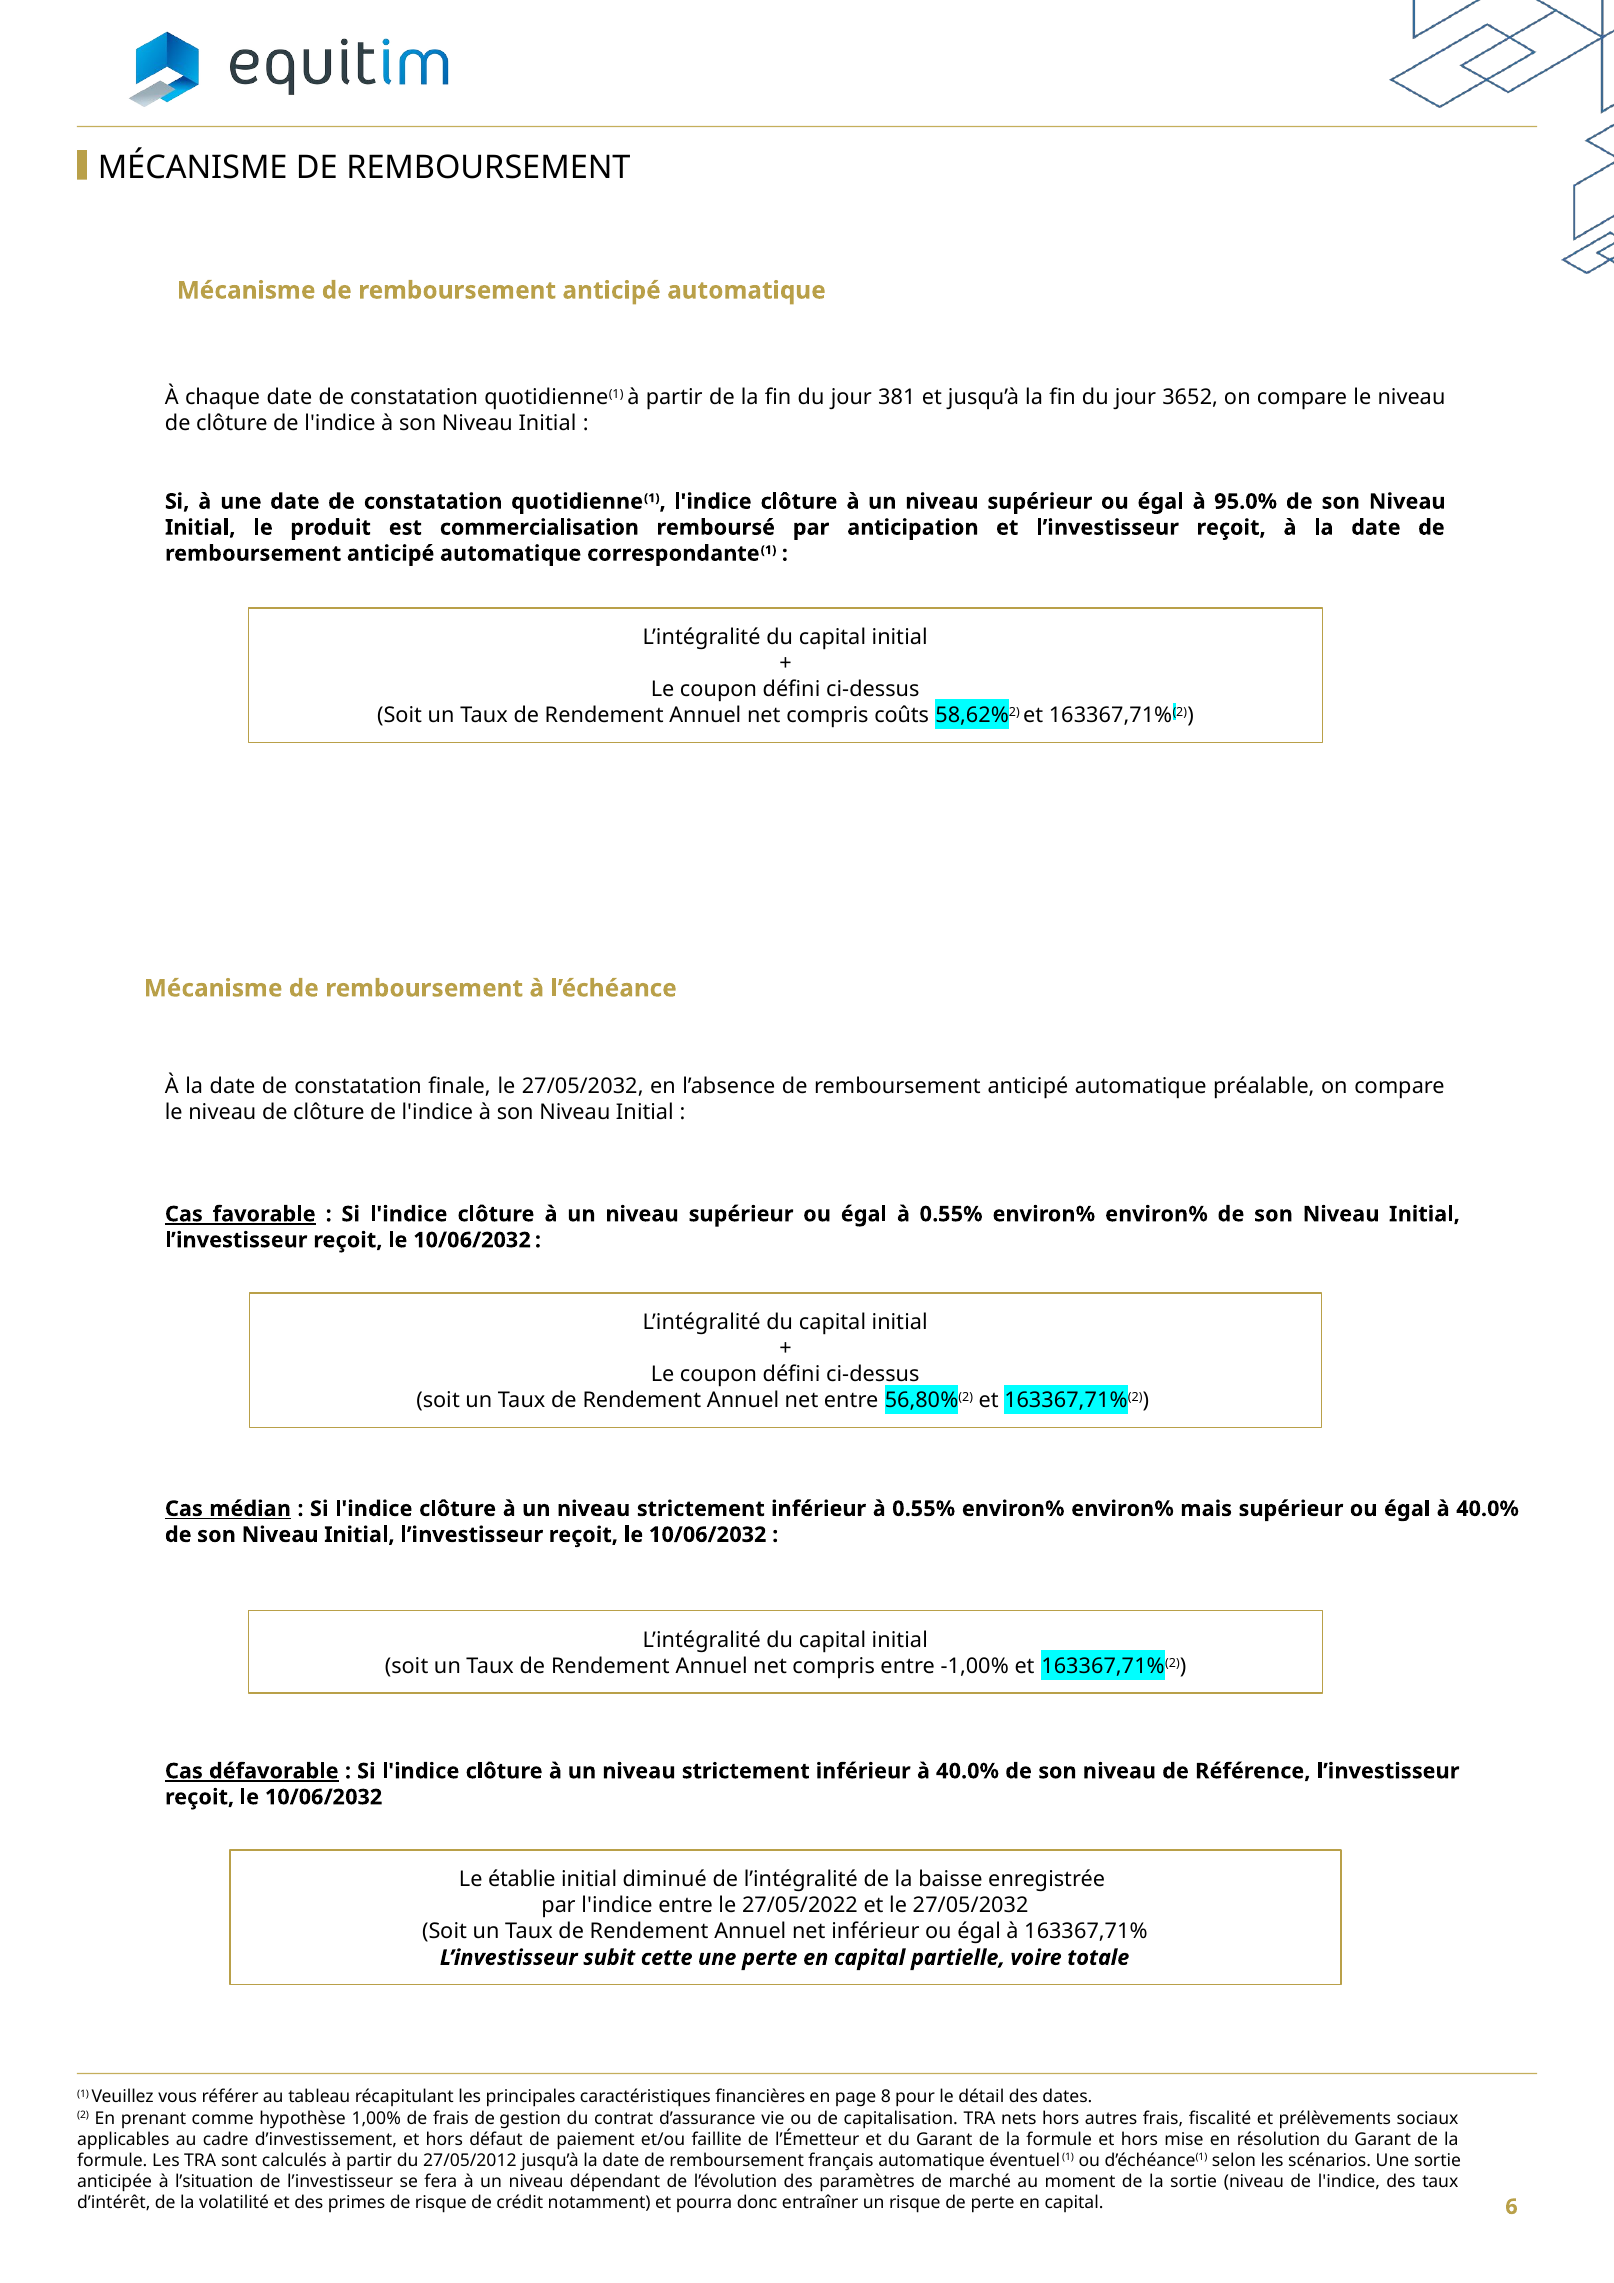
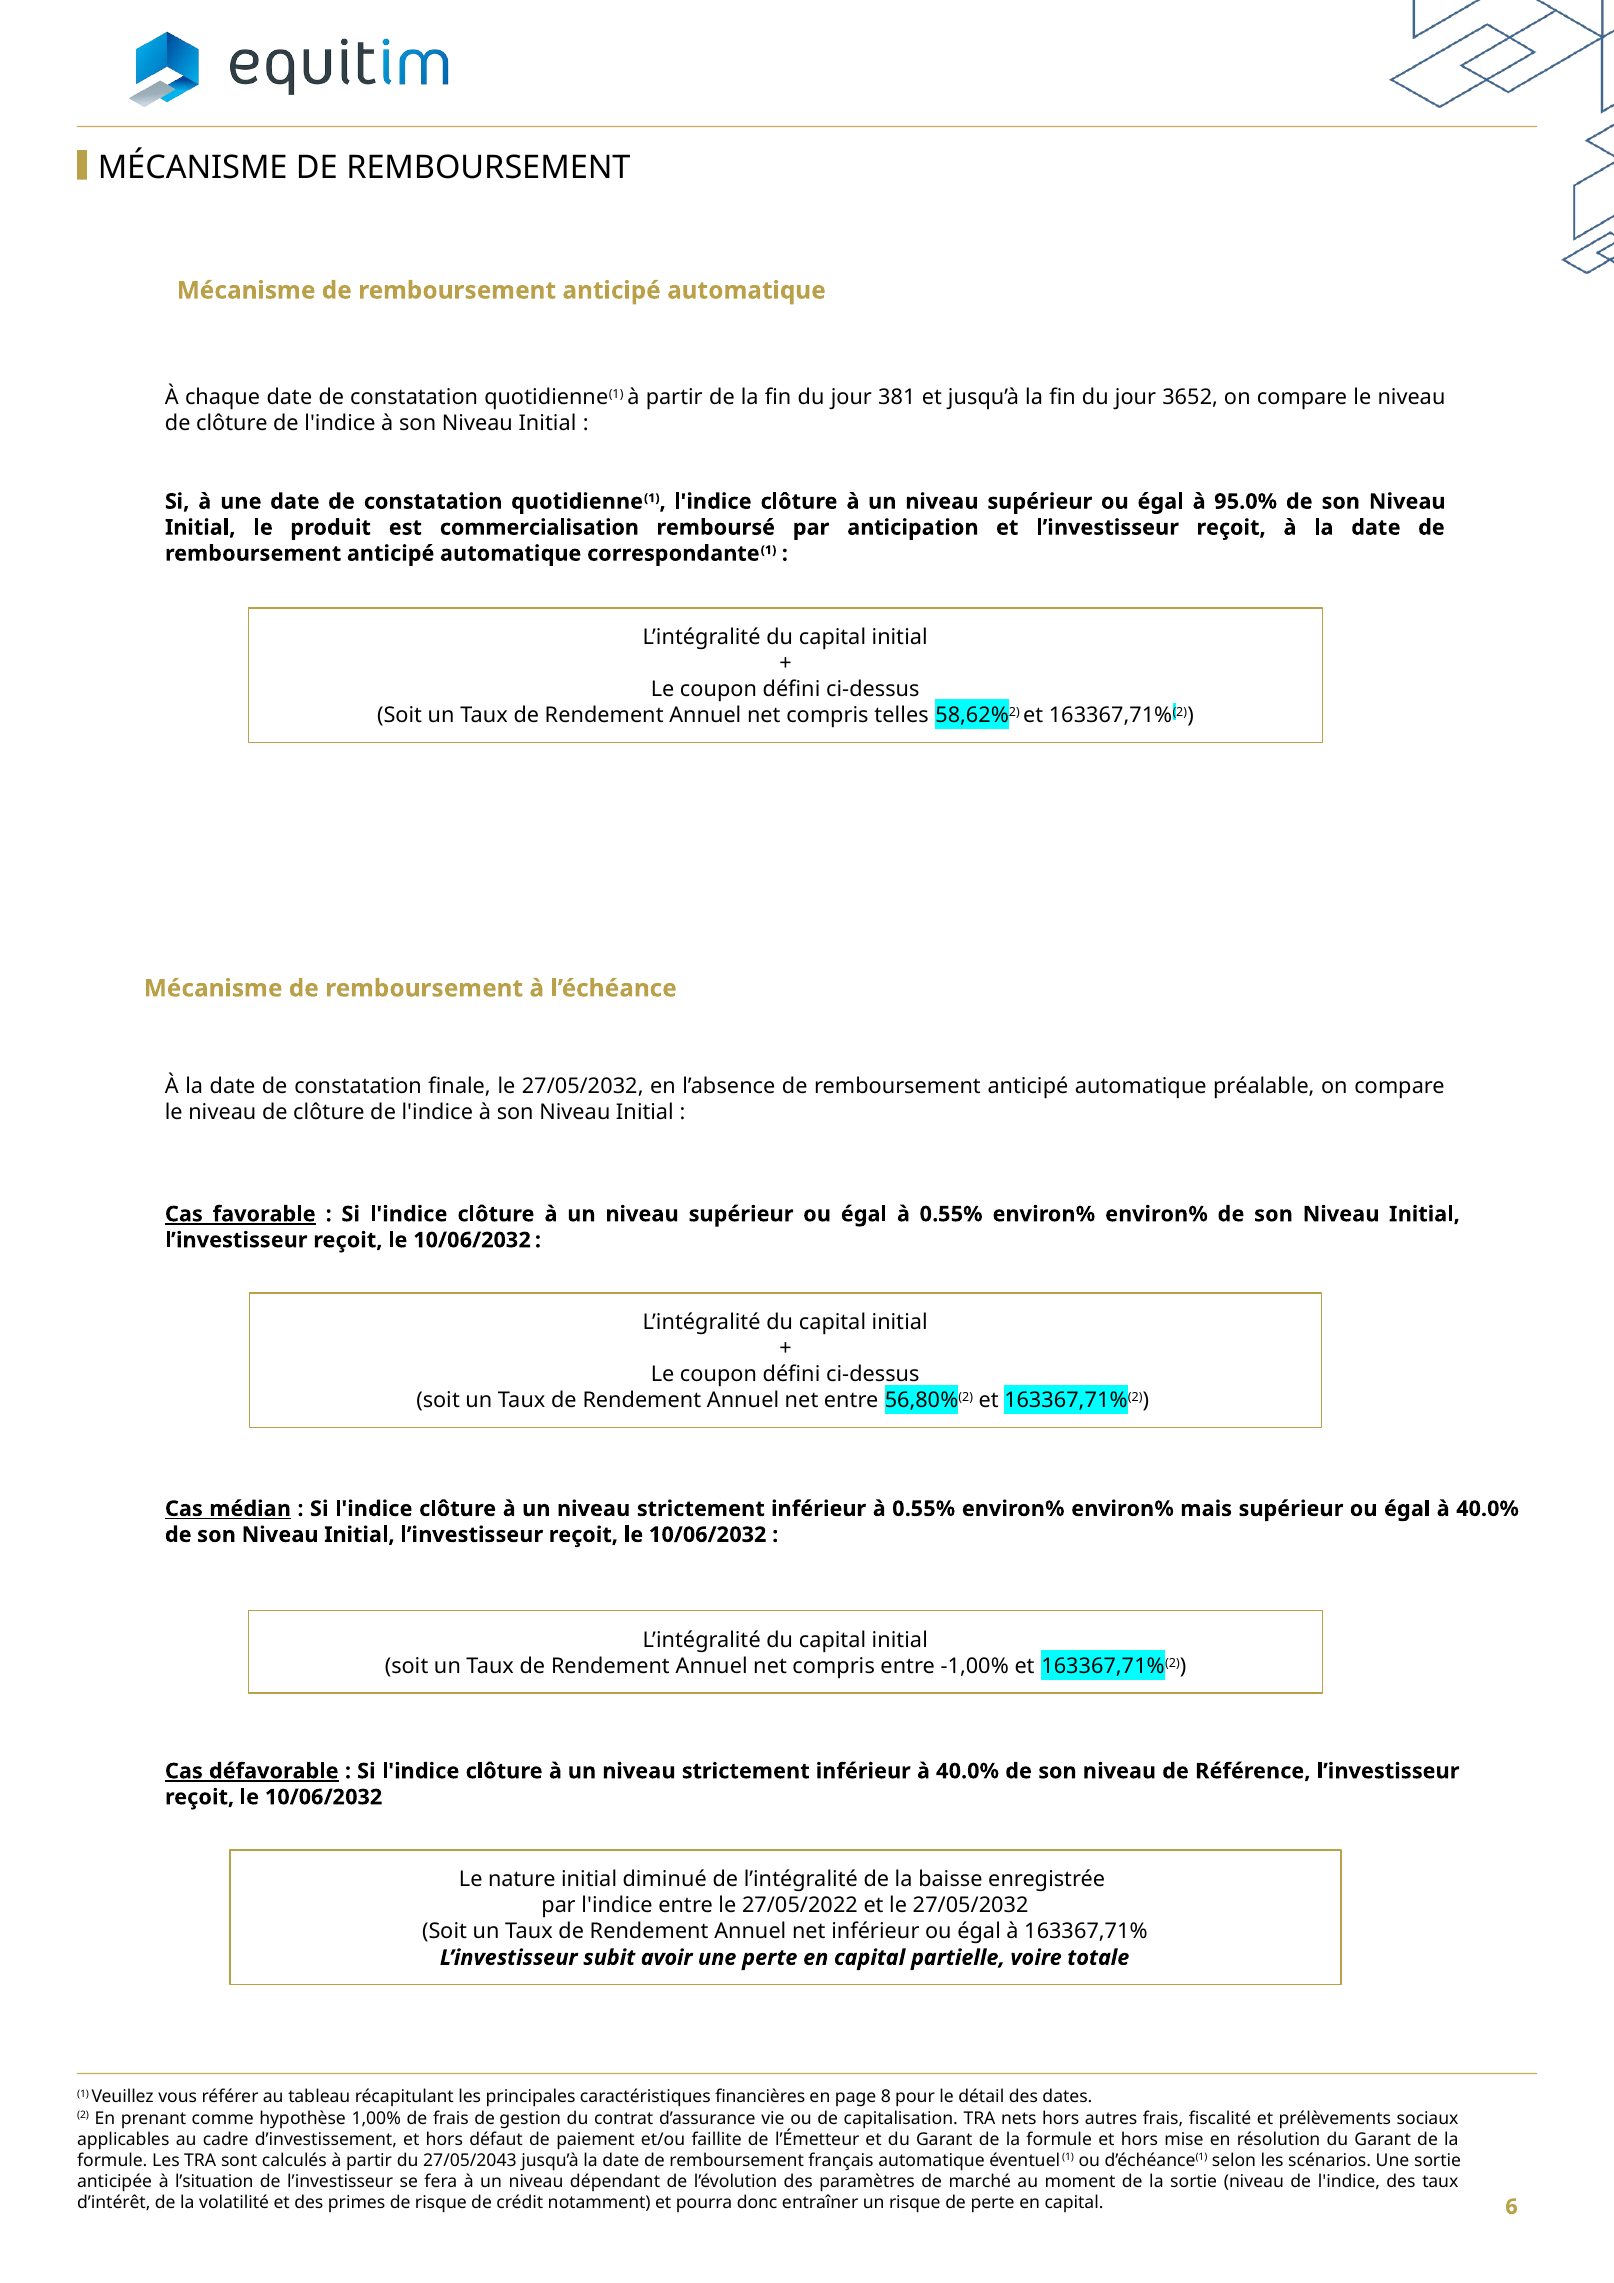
coûts: coûts -> telles
établie: établie -> nature
cette: cette -> avoir
27/05/2012: 27/05/2012 -> 27/05/2043
